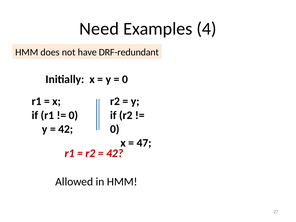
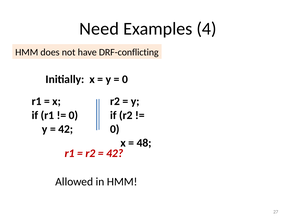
DRF-redundant: DRF-redundant -> DRF-conflicting
47: 47 -> 48
